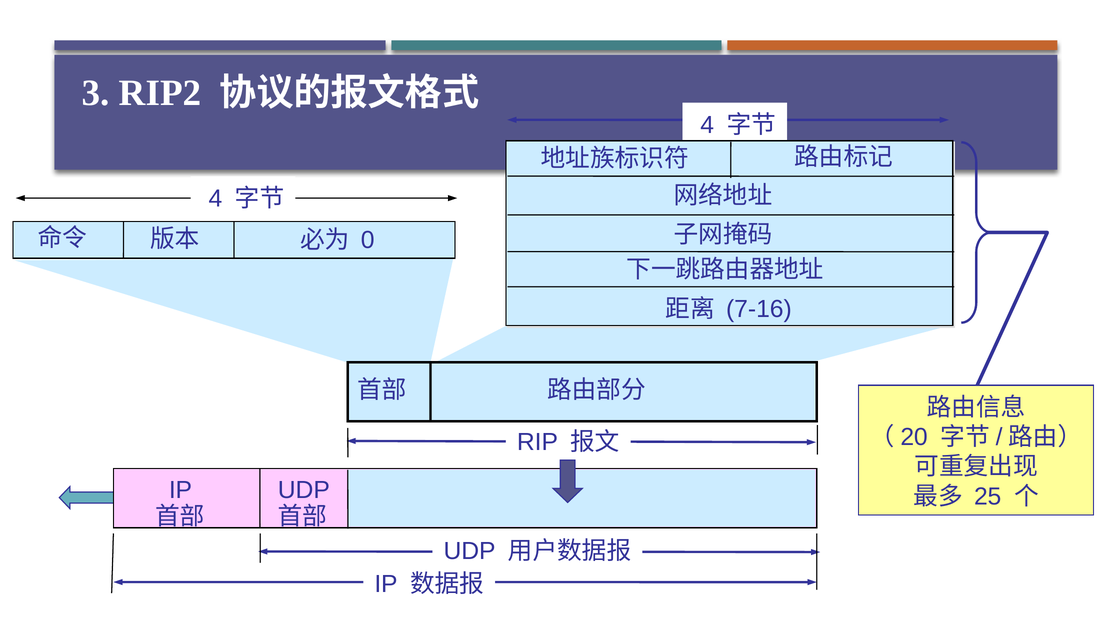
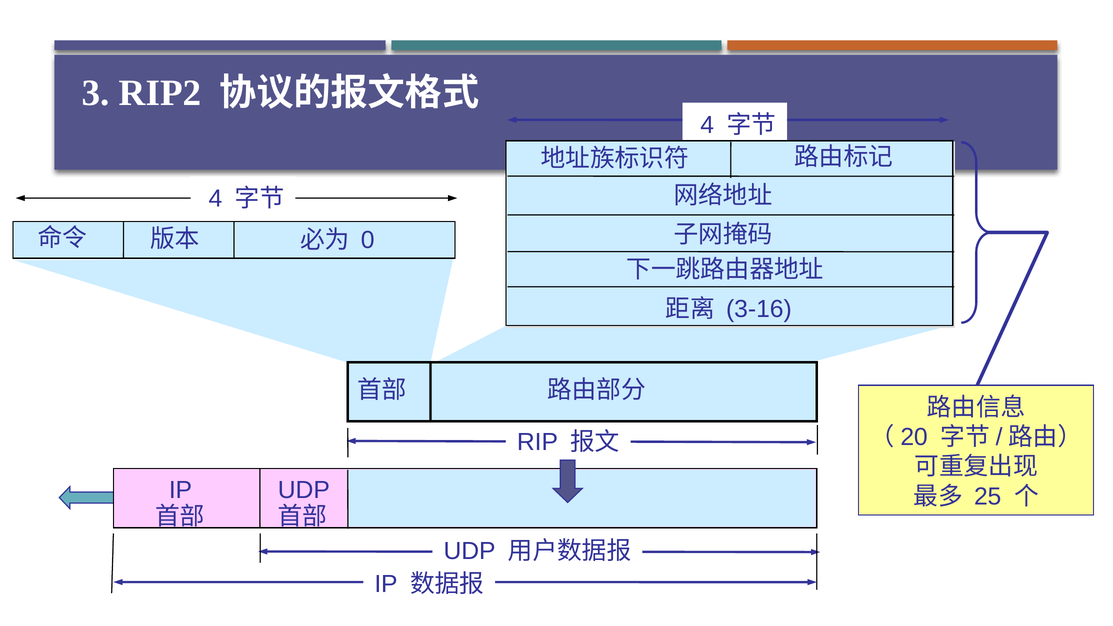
7-16: 7-16 -> 3-16
